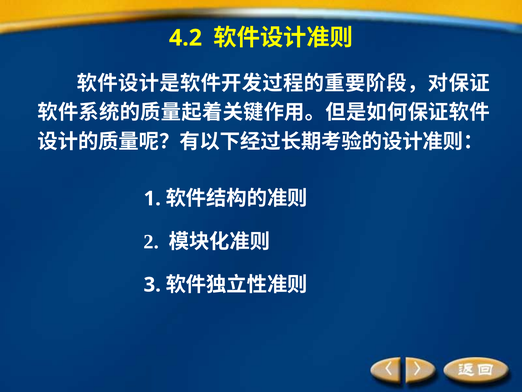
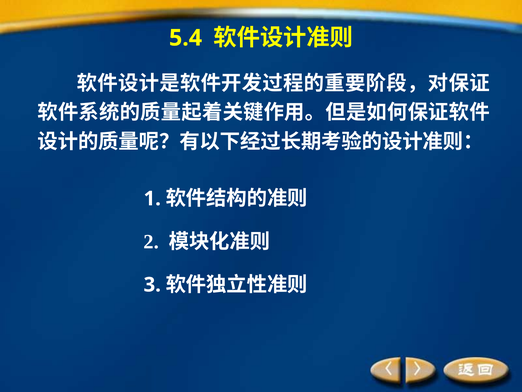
4.2: 4.2 -> 5.4
